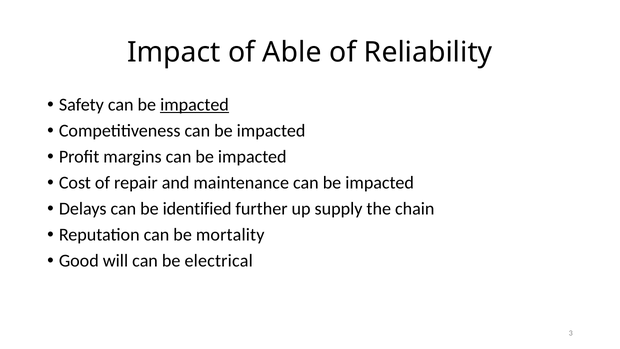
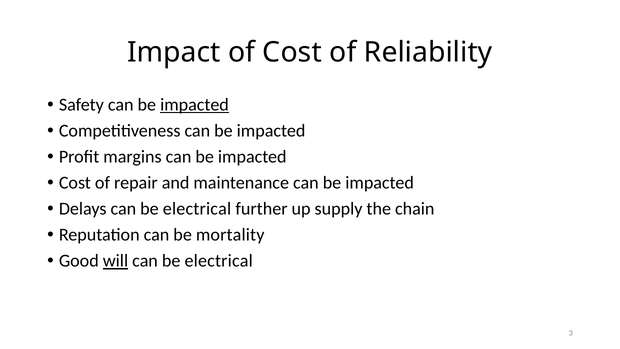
of Able: Able -> Cost
Delays can be identified: identified -> electrical
will underline: none -> present
